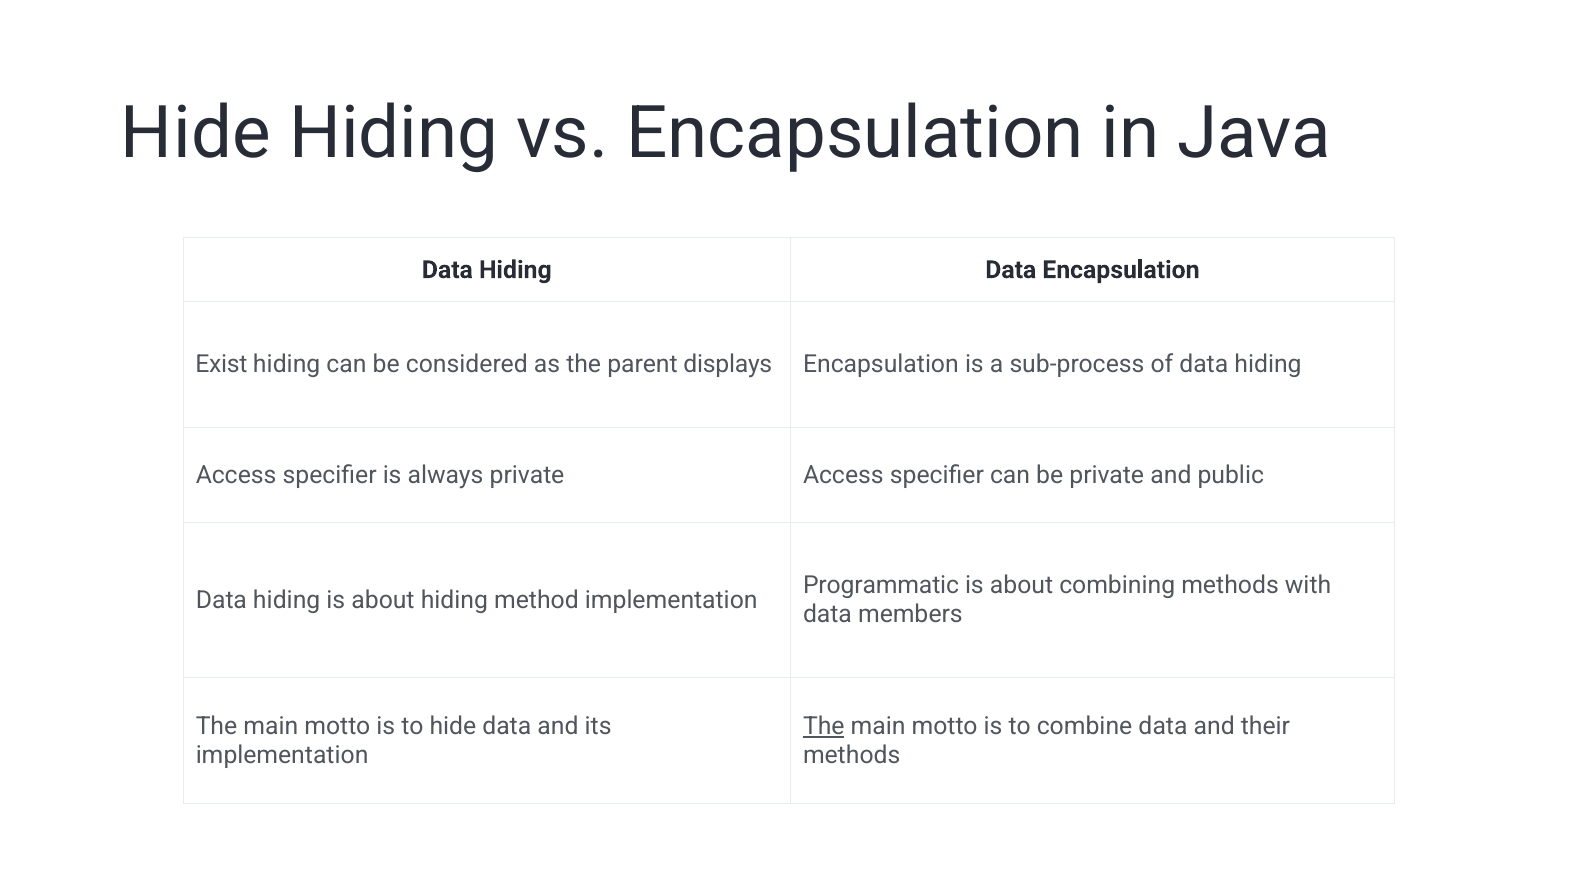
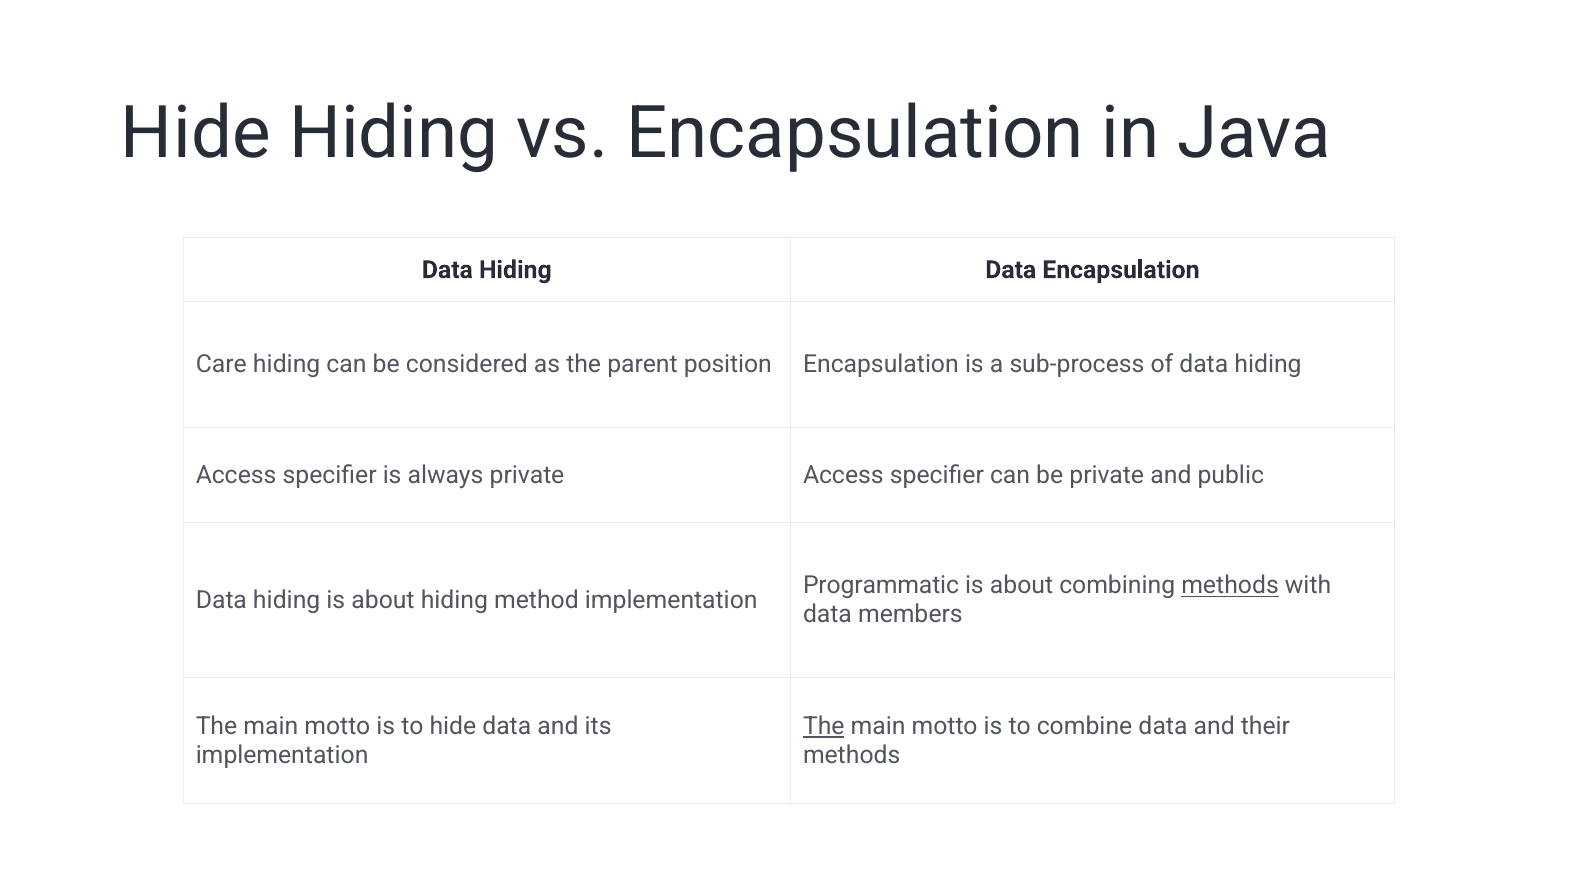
Exist: Exist -> Care
displays: displays -> position
methods at (1230, 586) underline: none -> present
